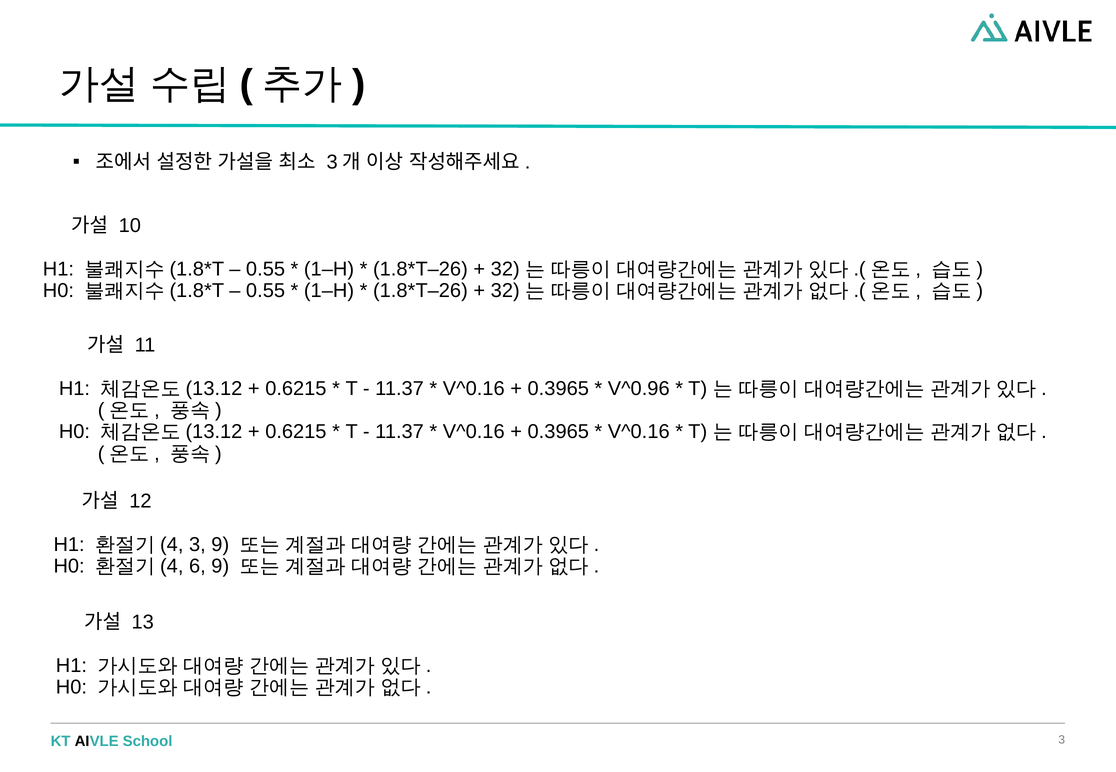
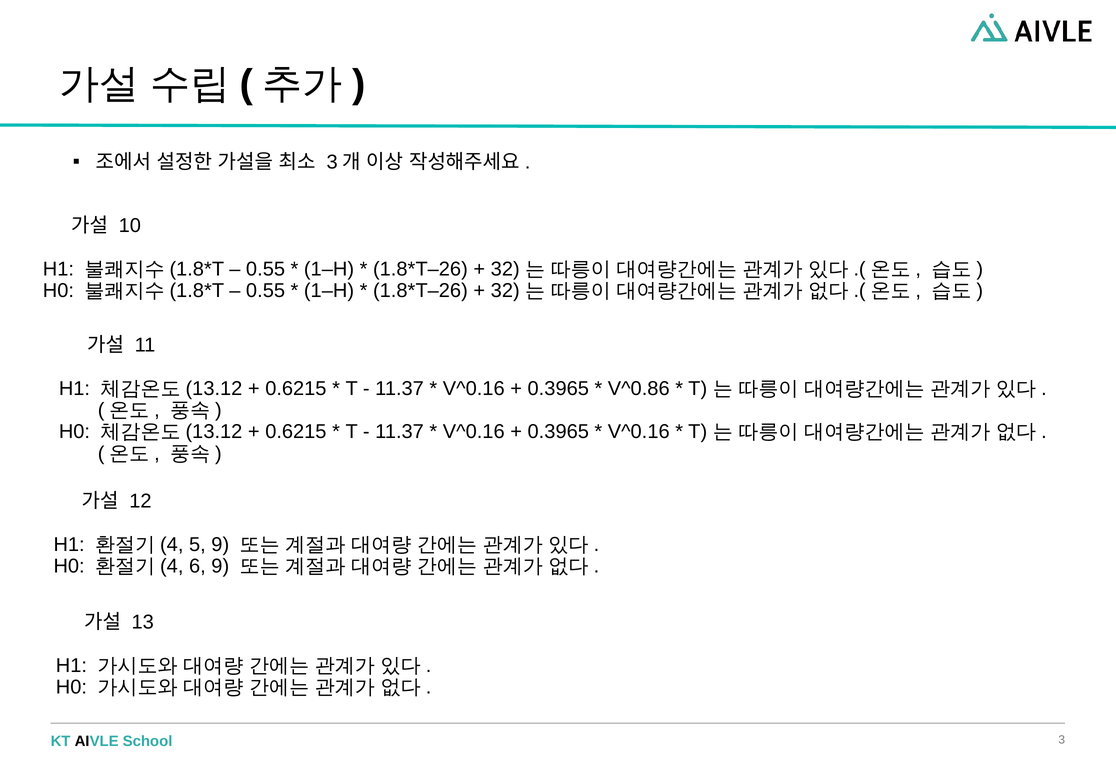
V^0.96: V^0.96 -> V^0.86
3 at (197, 545): 3 -> 5
